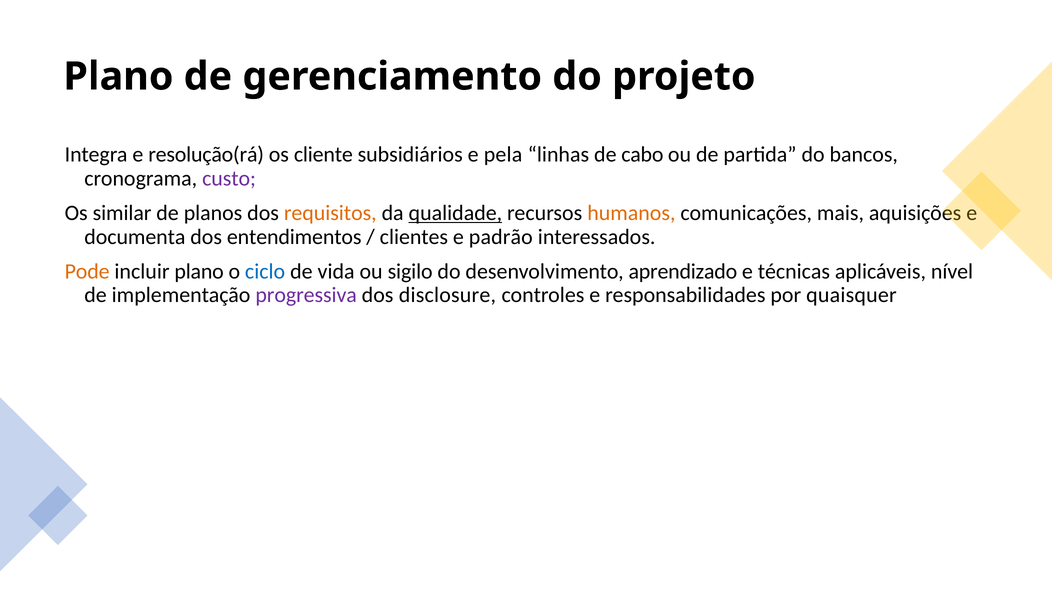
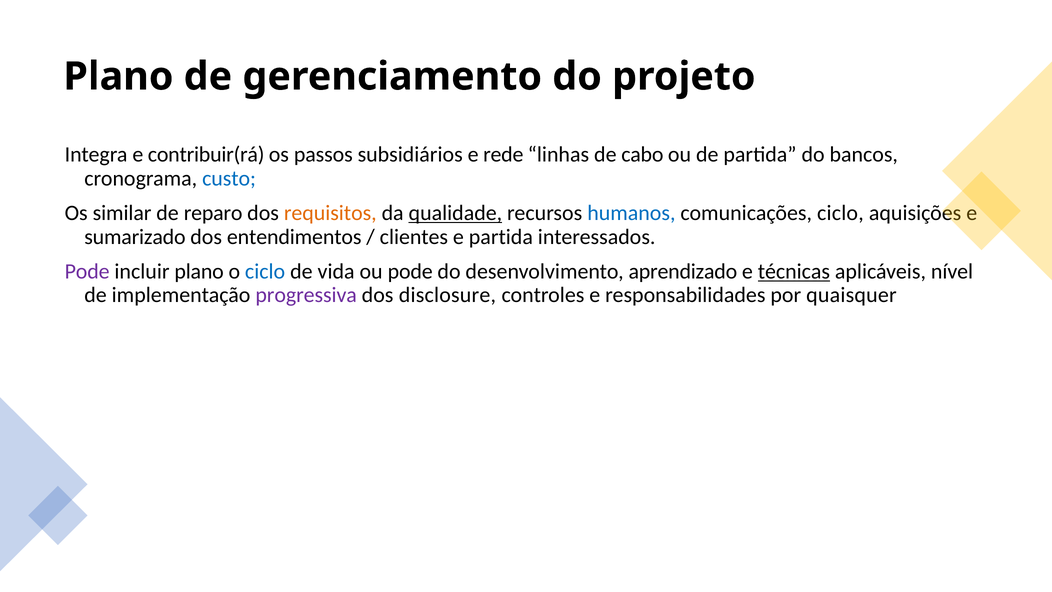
resolução(rá: resolução(rá -> contribuir(rá
cliente: cliente -> passos
pela: pela -> rede
custo colour: purple -> blue
planos: planos -> reparo
humanos colour: orange -> blue
comunicações mais: mais -> ciclo
documenta: documenta -> sumarizado
e padrão: padrão -> partida
Pode at (87, 271) colour: orange -> purple
ou sigilo: sigilo -> pode
técnicas underline: none -> present
